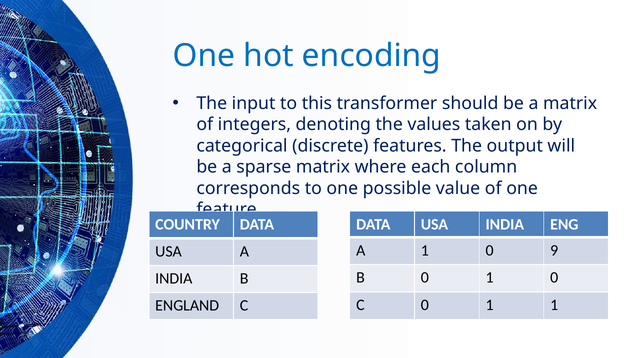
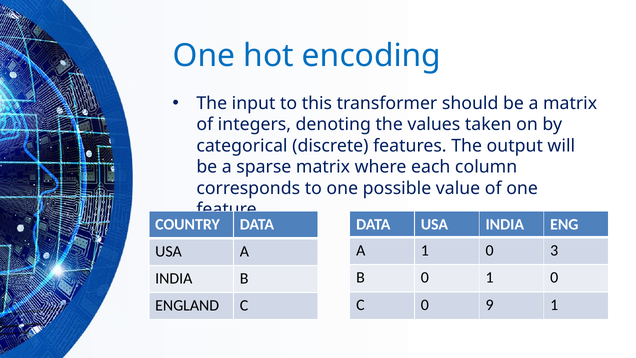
9: 9 -> 3
C 0 1: 1 -> 9
